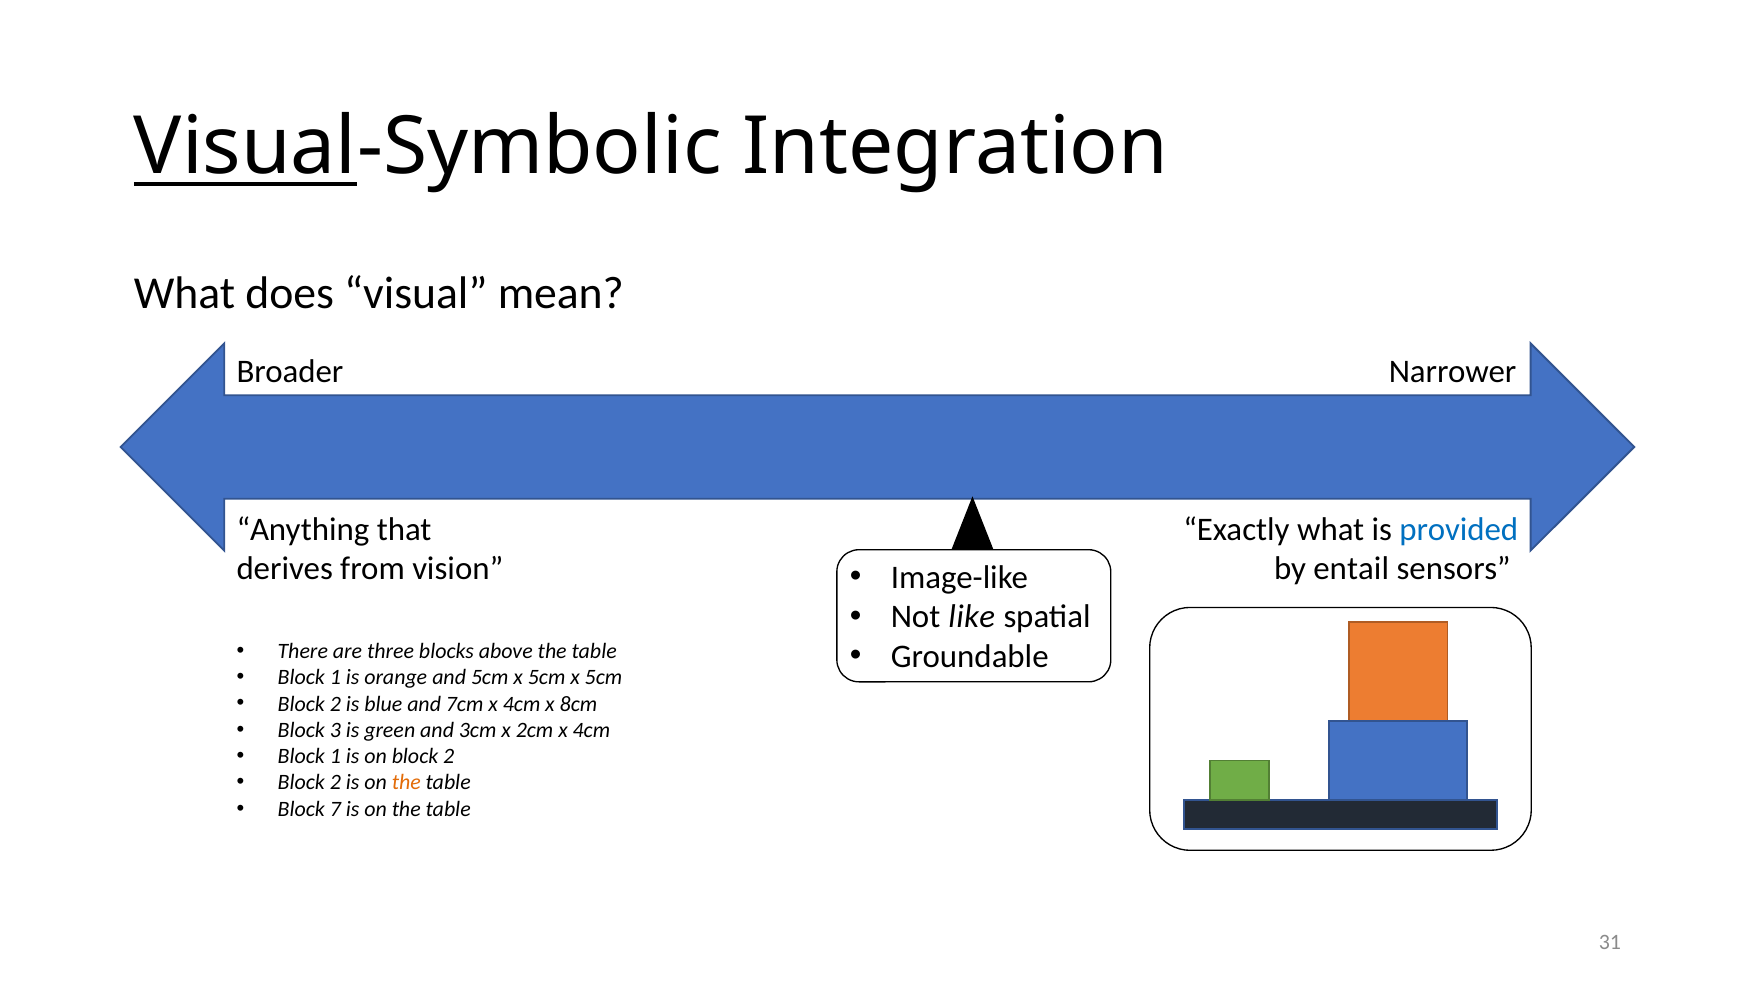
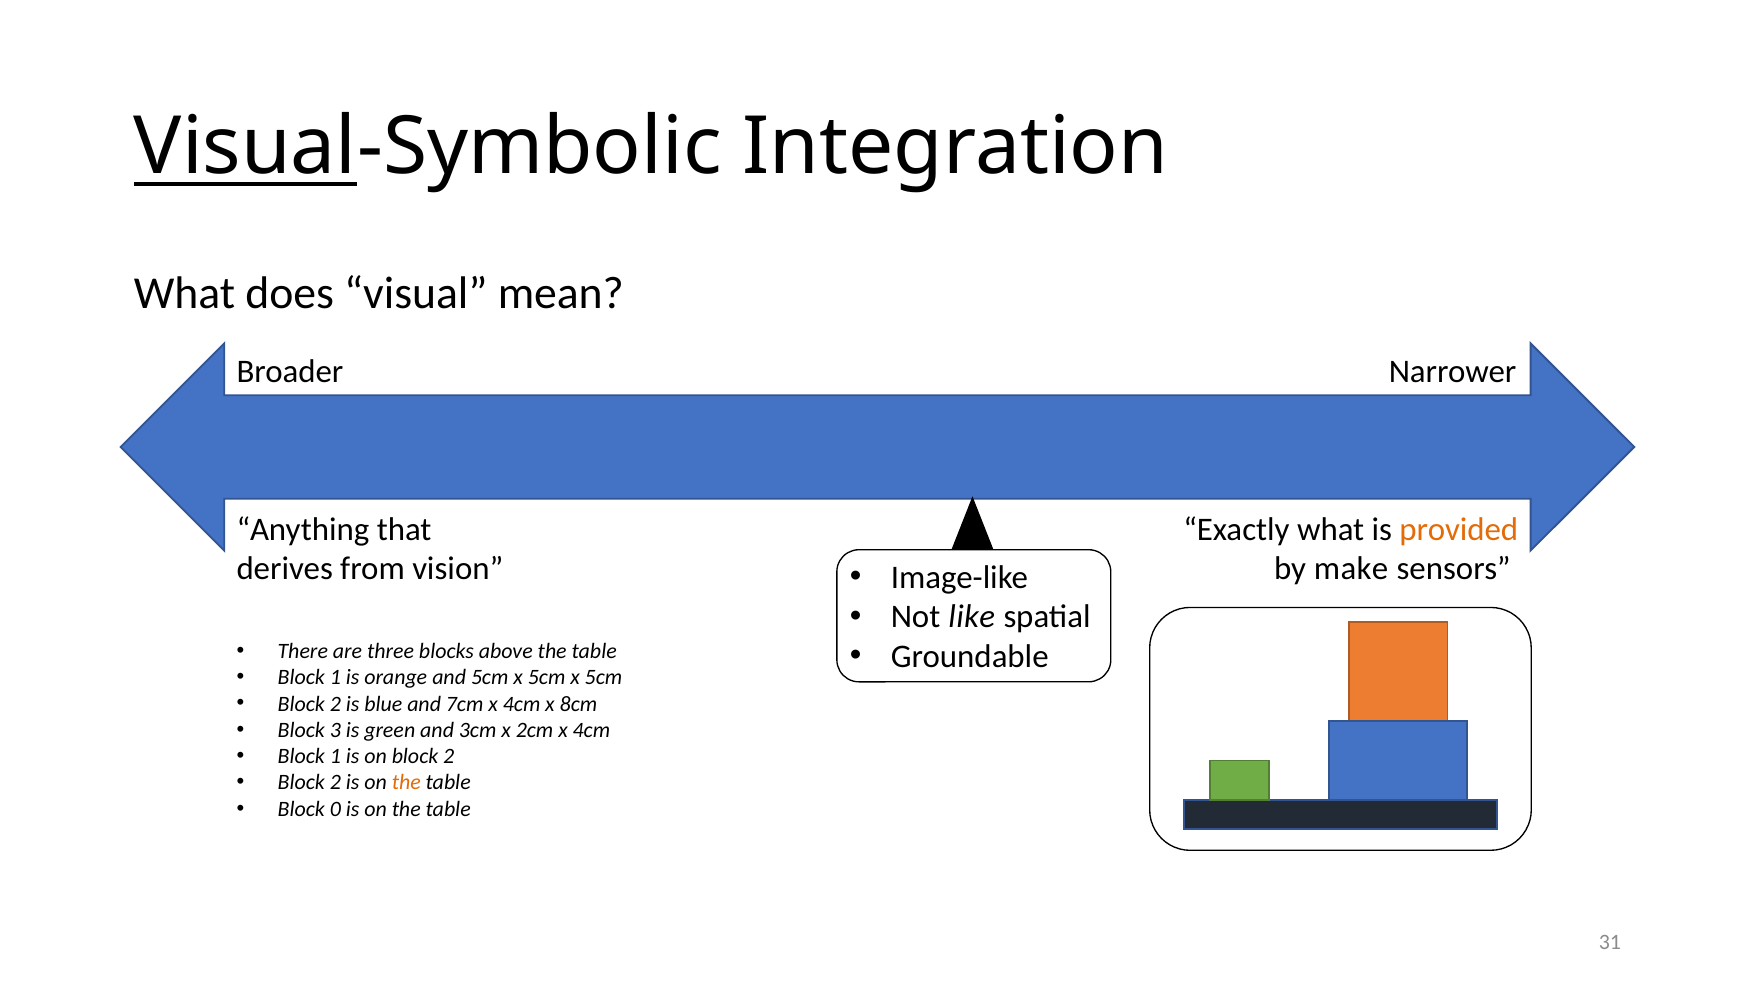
provided colour: blue -> orange
entail: entail -> make
7: 7 -> 0
